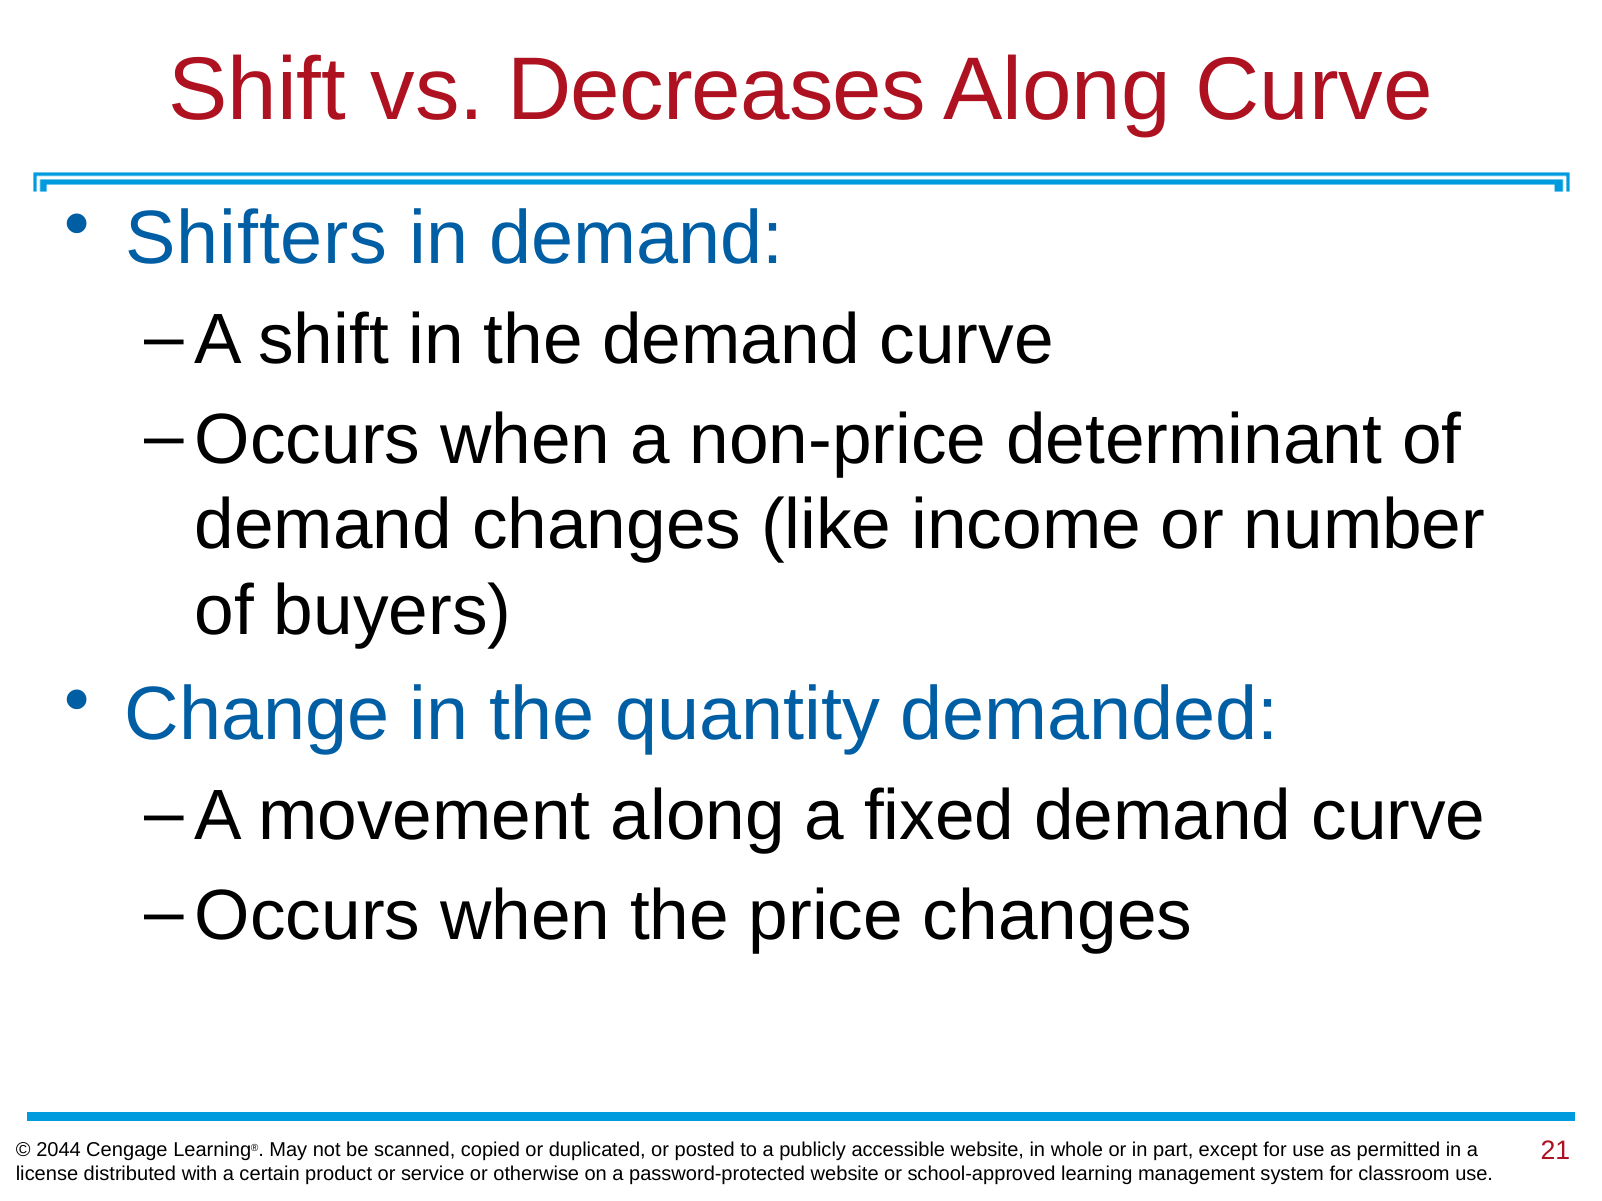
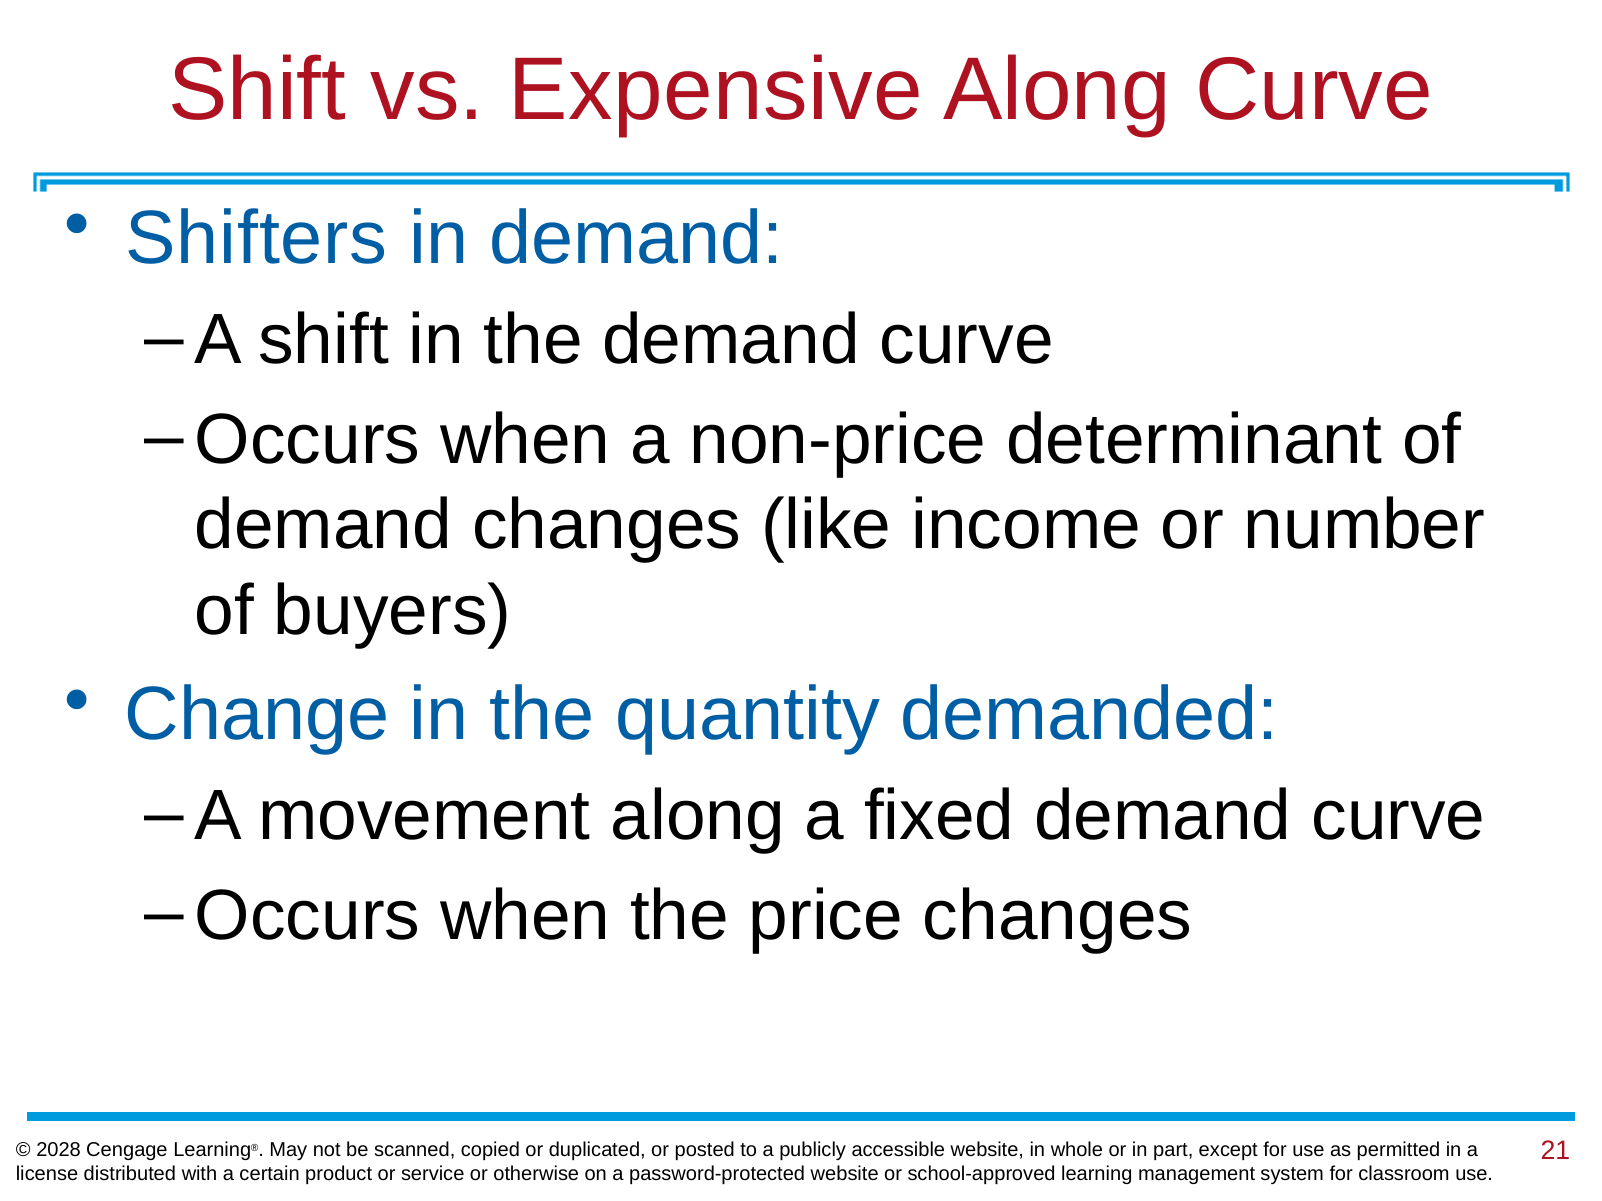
Decreases: Decreases -> Expensive
2044: 2044 -> 2028
